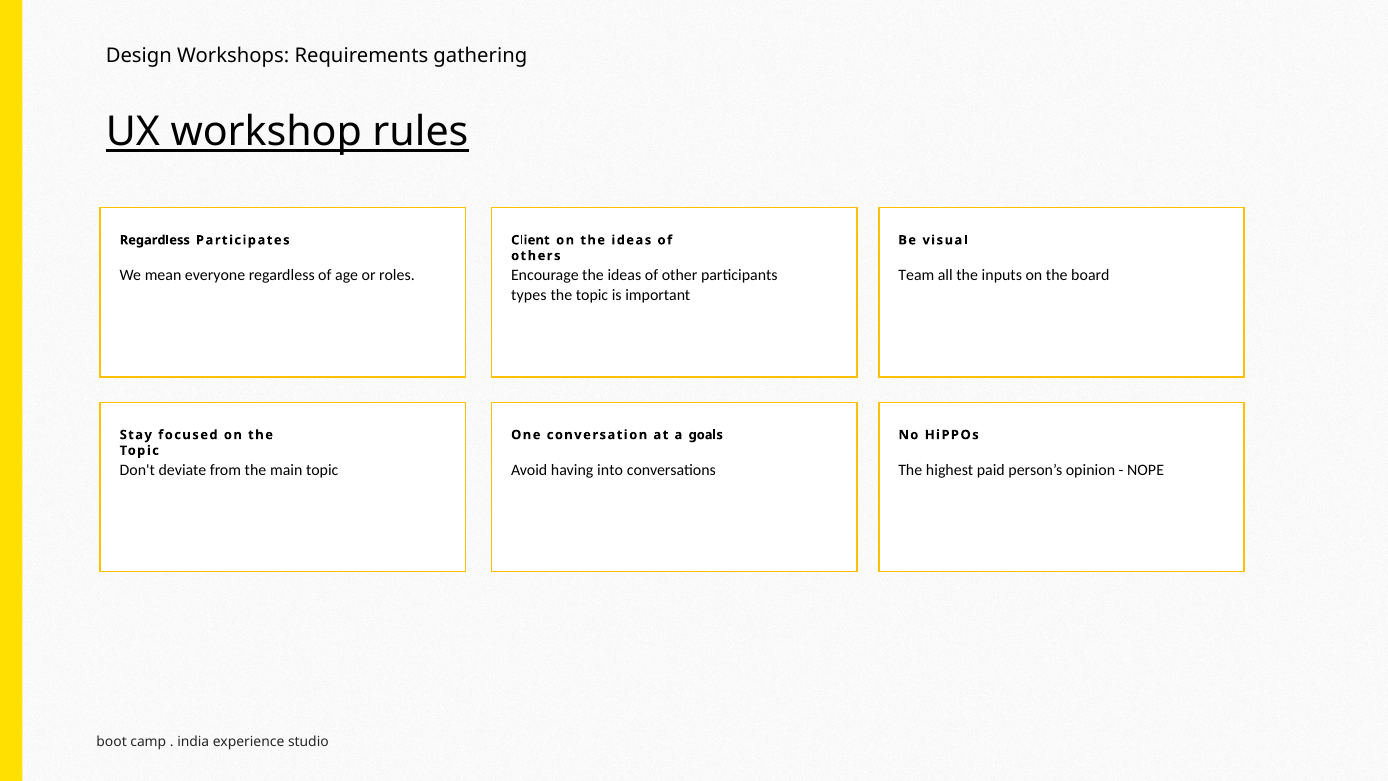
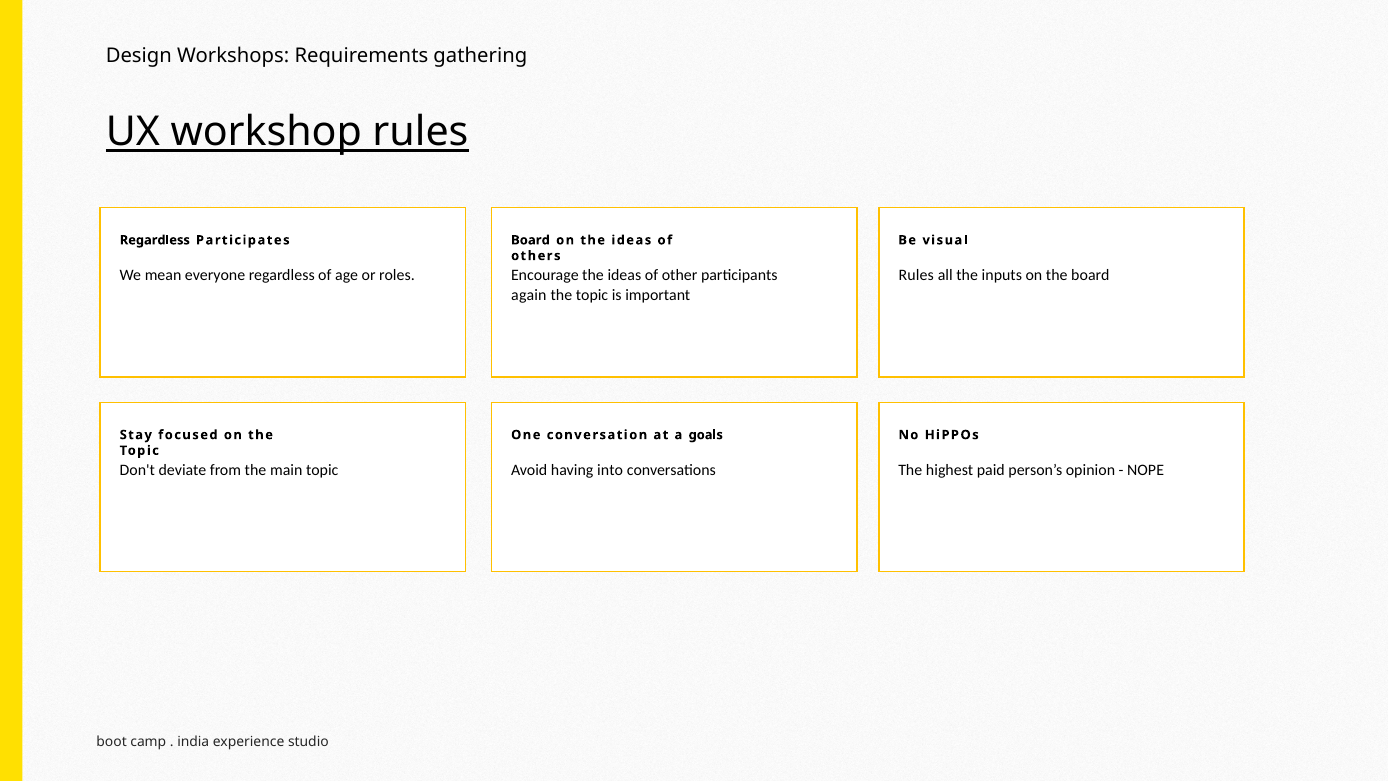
Client at (530, 240): Client -> Board
Team at (916, 276): Team -> Rules
types: types -> again
